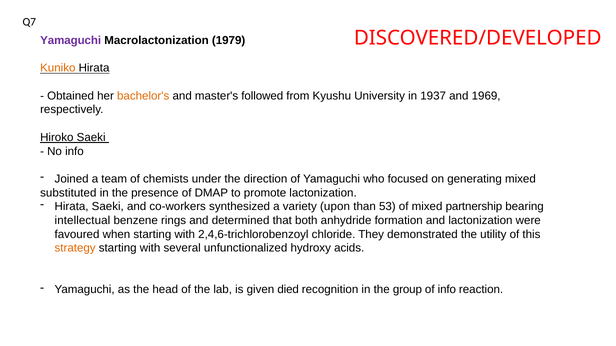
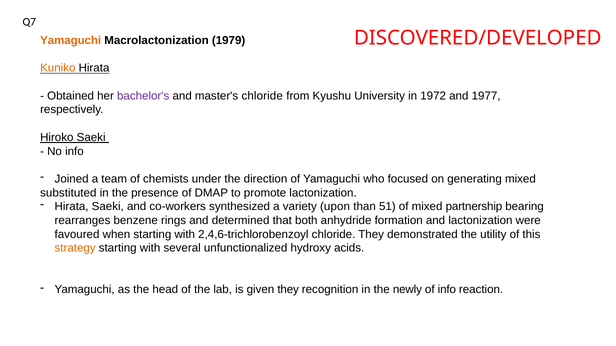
Yamaguchi at (71, 41) colour: purple -> orange
bachelor's colour: orange -> purple
master's followed: followed -> chloride
1937: 1937 -> 1972
1969: 1969 -> 1977
53: 53 -> 51
intellectual: intellectual -> rearranges
given died: died -> they
group: group -> newly
